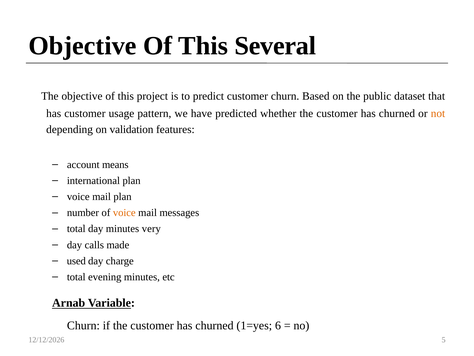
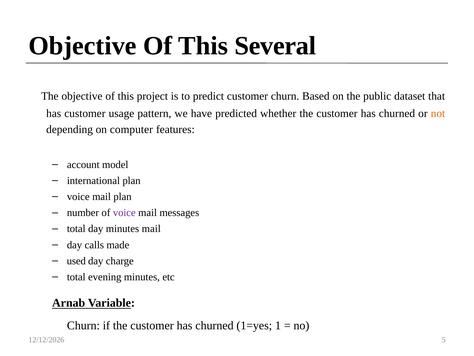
validation: validation -> computer
means: means -> model
voice at (124, 212) colour: orange -> purple
minutes very: very -> mail
6: 6 -> 1
